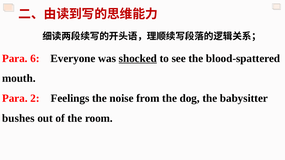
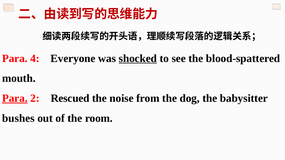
6: 6 -> 4
Para at (15, 98) underline: none -> present
Feelings: Feelings -> Rescued
